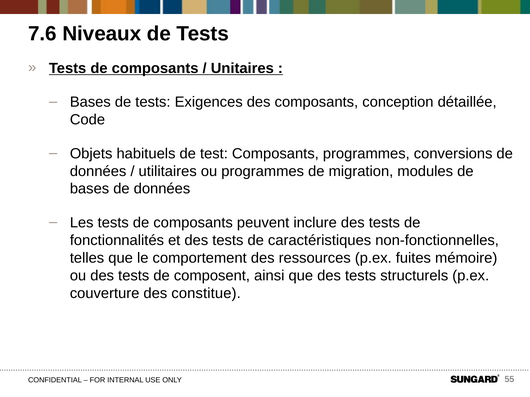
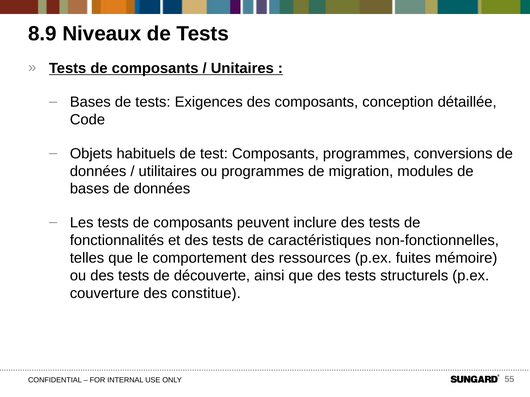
7.6: 7.6 -> 8.9
composent: composent -> découverte
